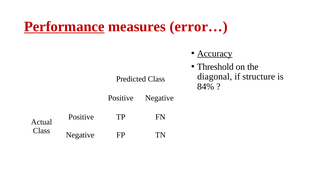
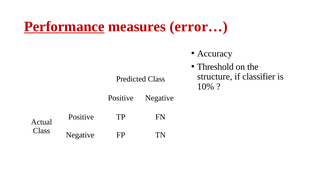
Accuracy underline: present -> none
diagonal: diagonal -> structure
structure: structure -> classifier
84%: 84% -> 10%
